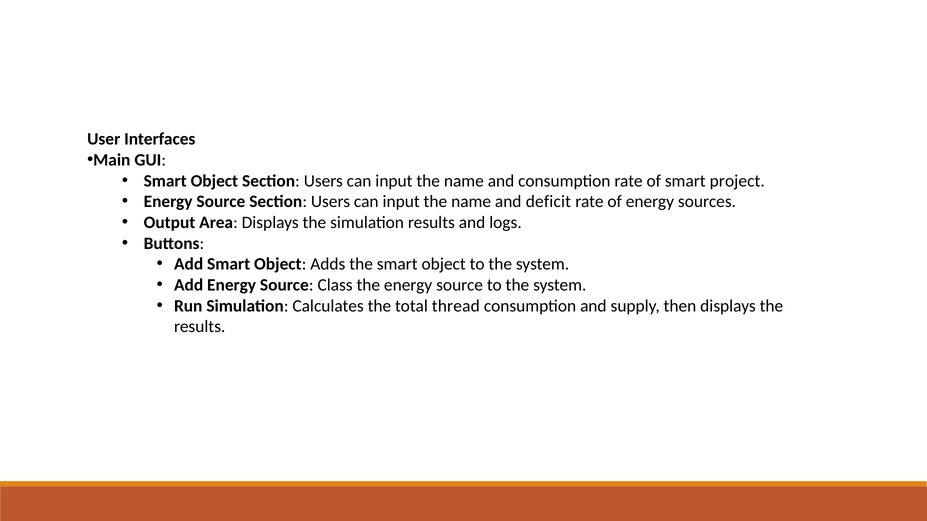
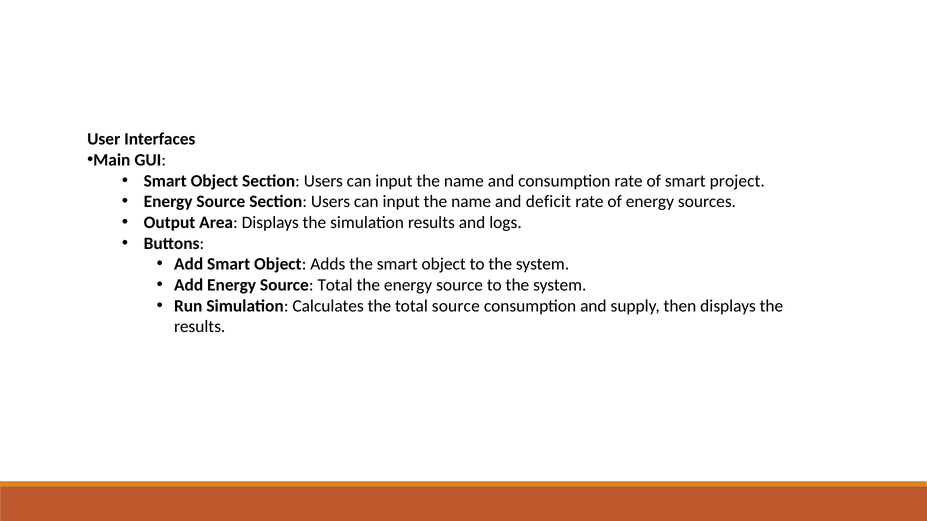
Source Class: Class -> Total
total thread: thread -> source
